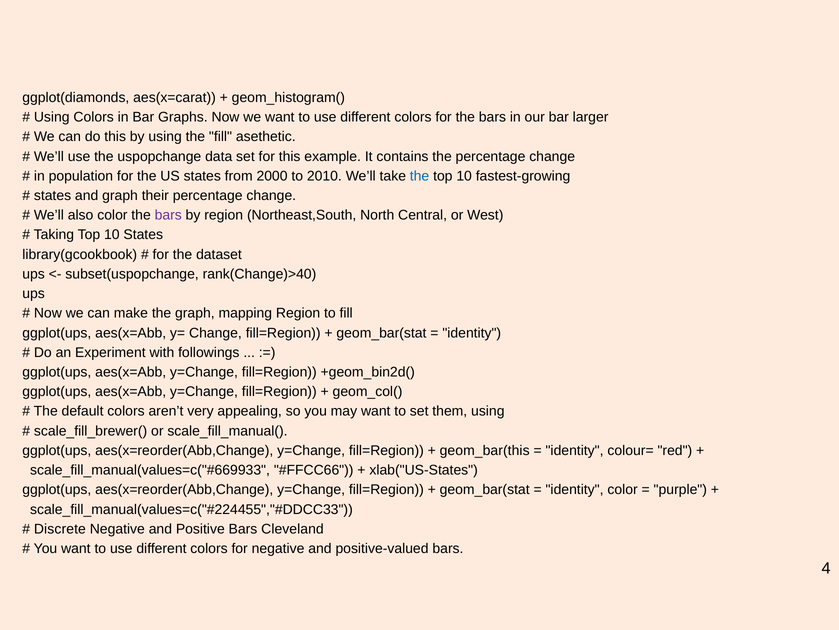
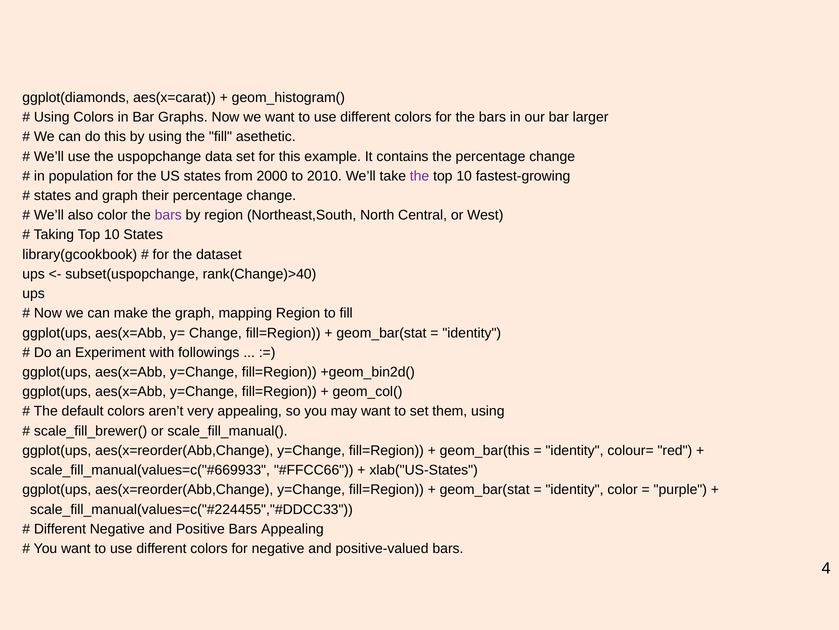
the at (420, 176) colour: blue -> purple
Discrete at (60, 528): Discrete -> Different
Bars Cleveland: Cleveland -> Appealing
